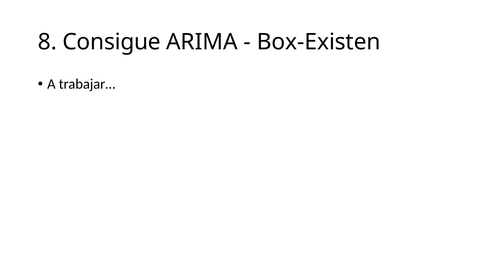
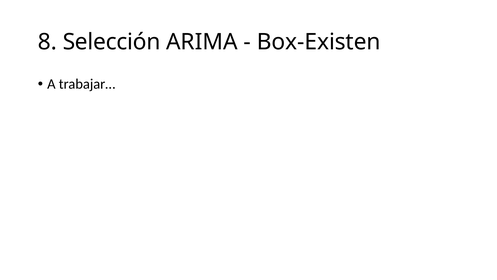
Consigue: Consigue -> Selección
